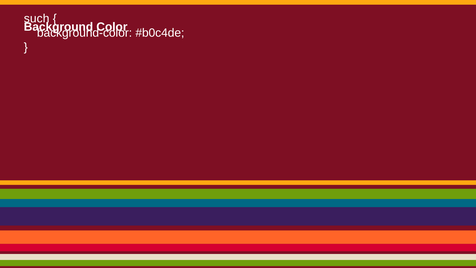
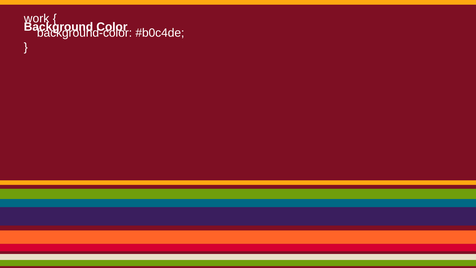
such: such -> work
